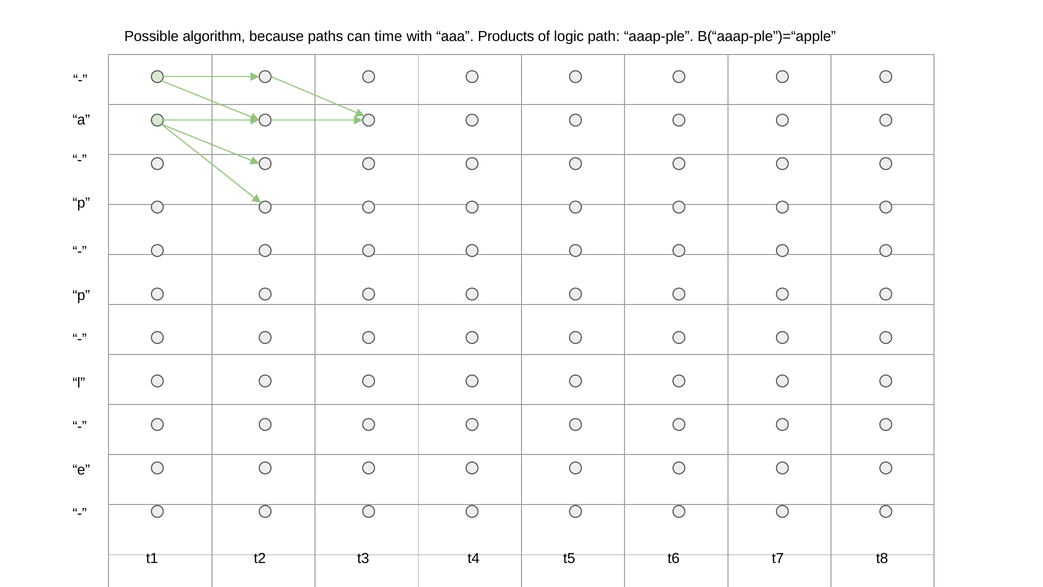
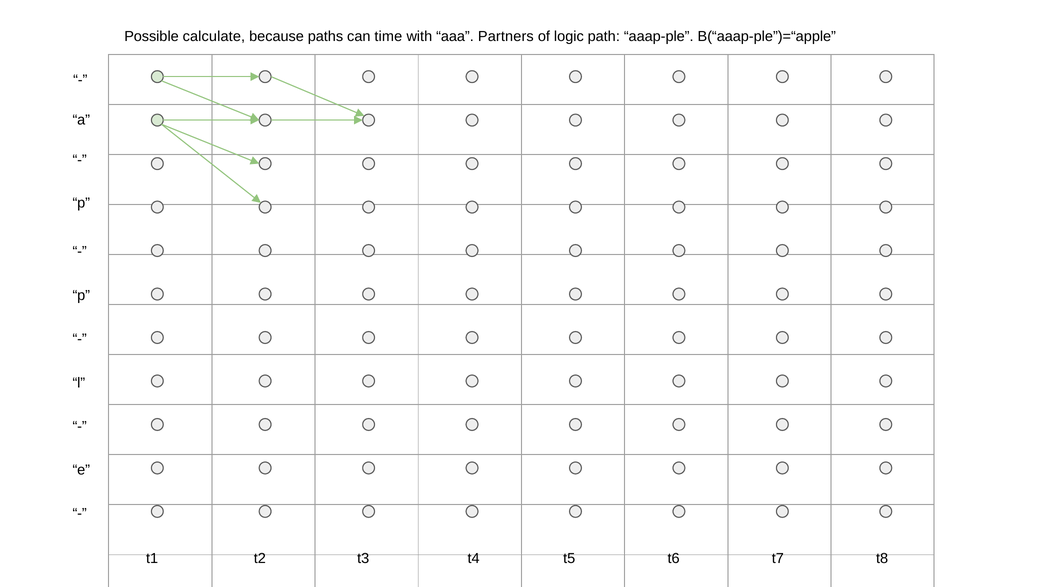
algorithm: algorithm -> calculate
Products: Products -> Partners
